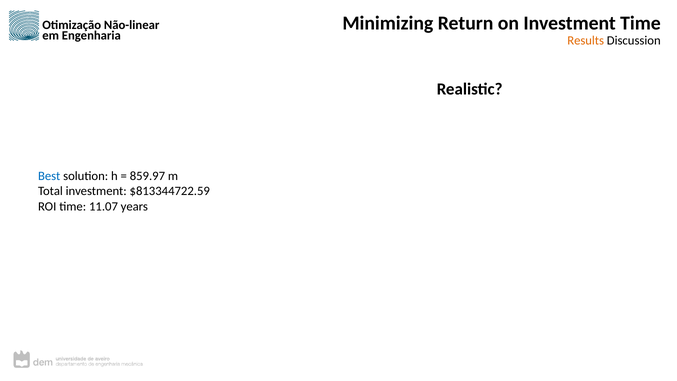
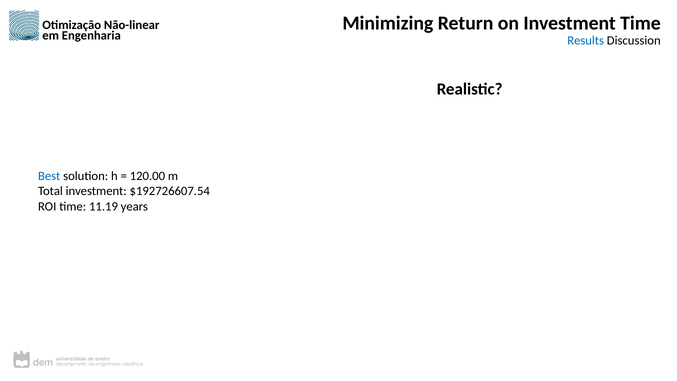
Results colour: orange -> blue
859.97: 859.97 -> 120.00
$813344722.59: $813344722.59 -> $192726607.54
11.07: 11.07 -> 11.19
